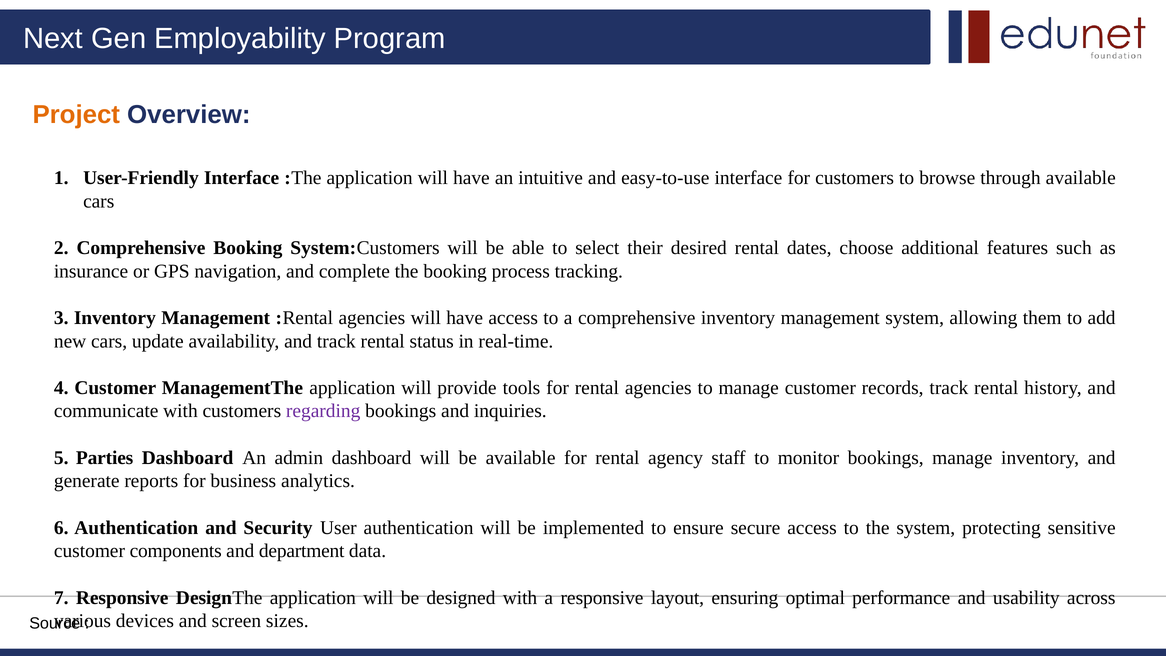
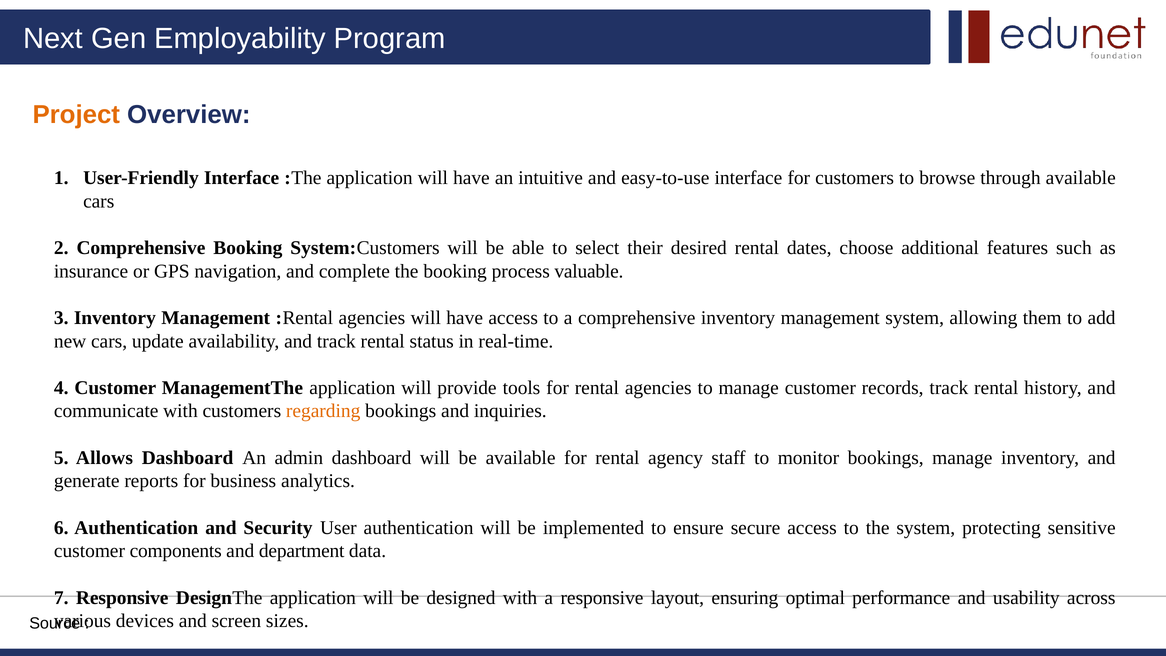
tracking: tracking -> valuable
regarding colour: purple -> orange
Parties: Parties -> Allows
